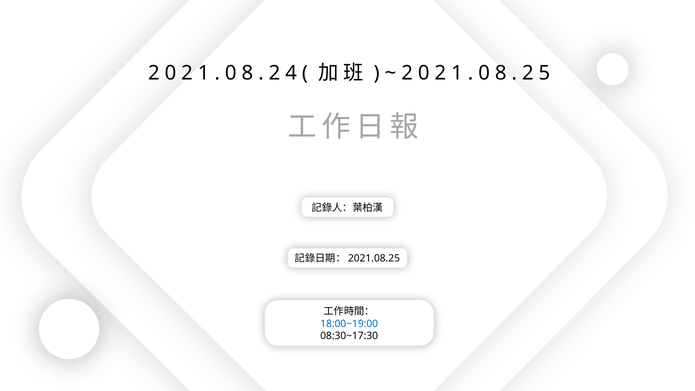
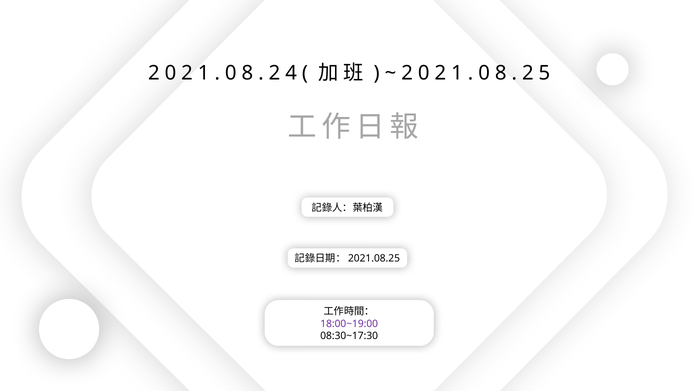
18:00~19:00 colour: blue -> purple
